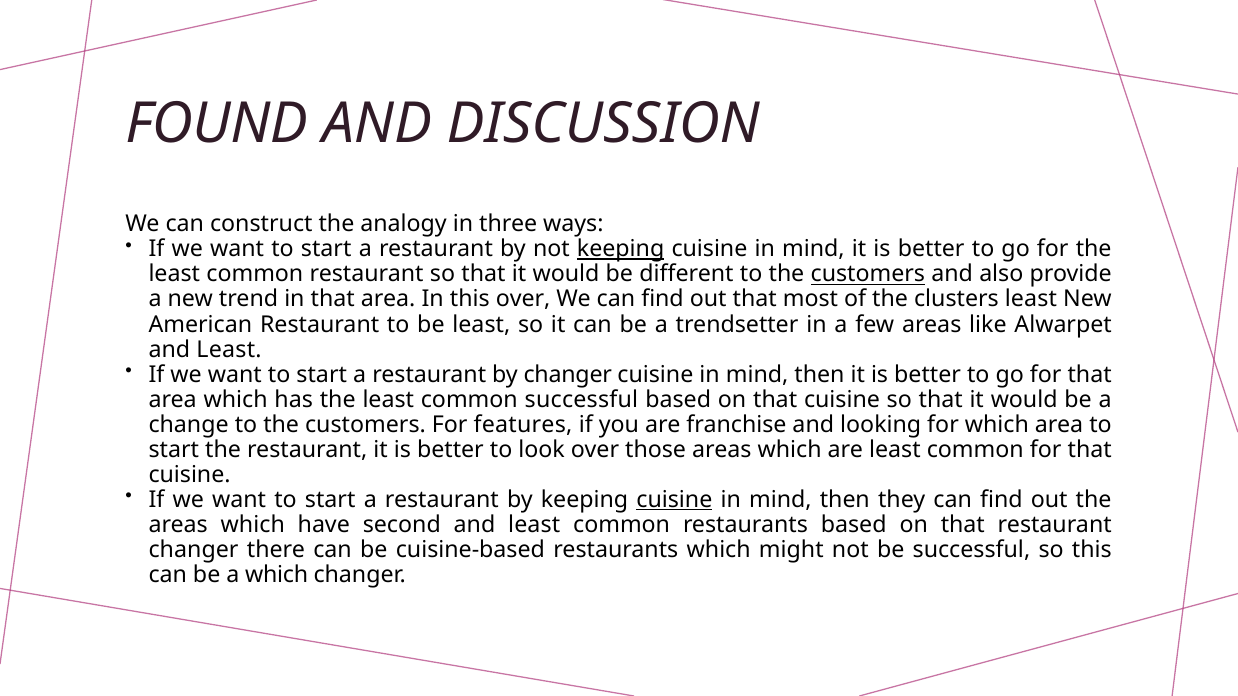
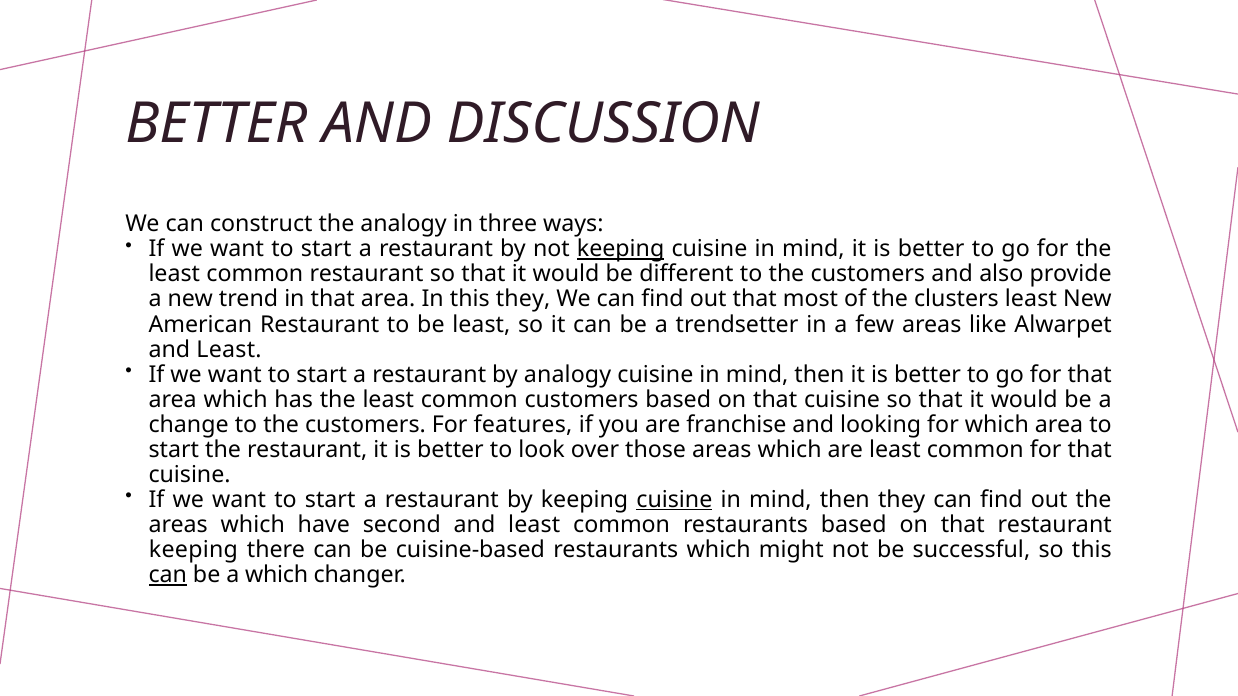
FOUND at (217, 124): FOUND -> BETTER
customers at (868, 274) underline: present -> none
this over: over -> they
by changer: changer -> analogy
common successful: successful -> customers
changer at (194, 550): changer -> keeping
can at (168, 575) underline: none -> present
